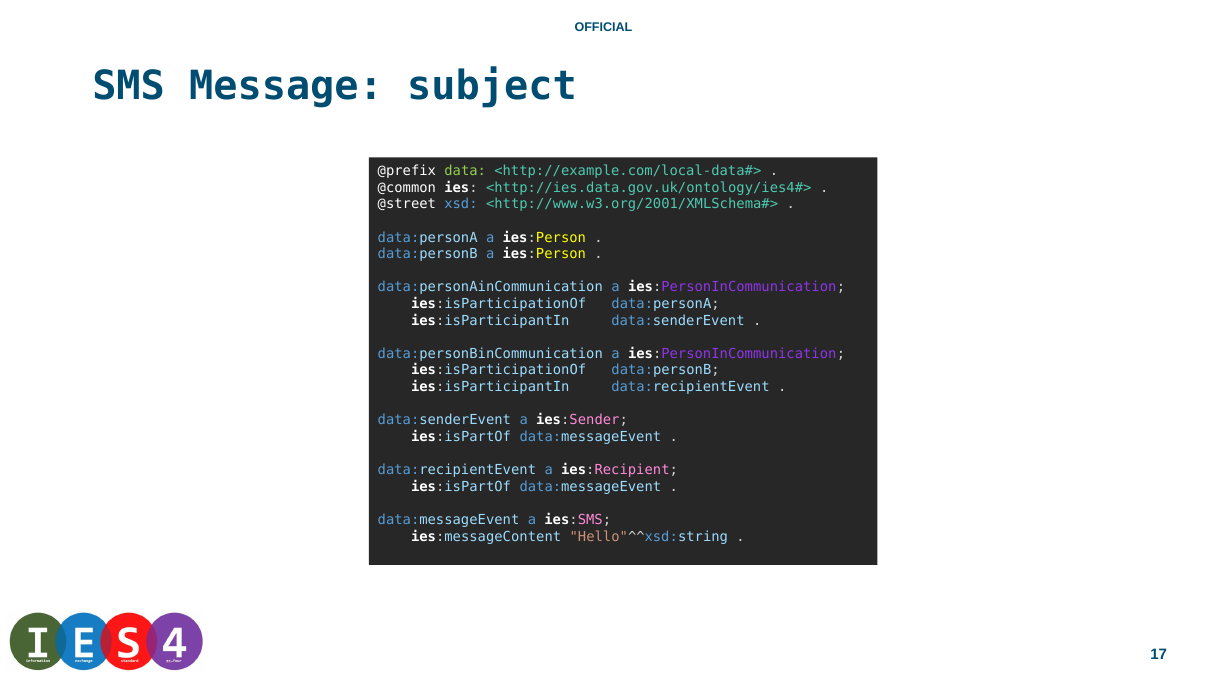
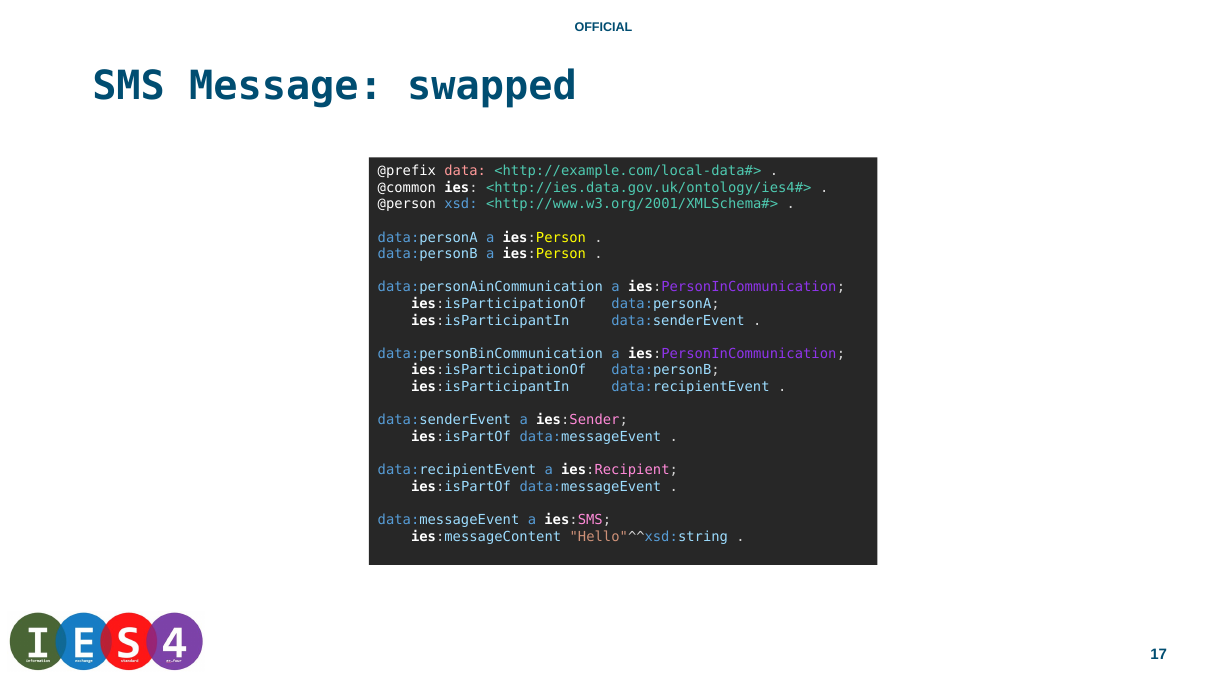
subject: subject -> swapped
data colour: light green -> pink
@street: @street -> @person
